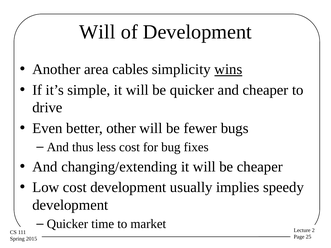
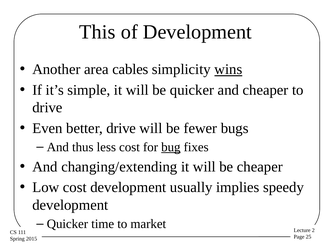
Will at (97, 32): Will -> This
better other: other -> drive
bug underline: none -> present
